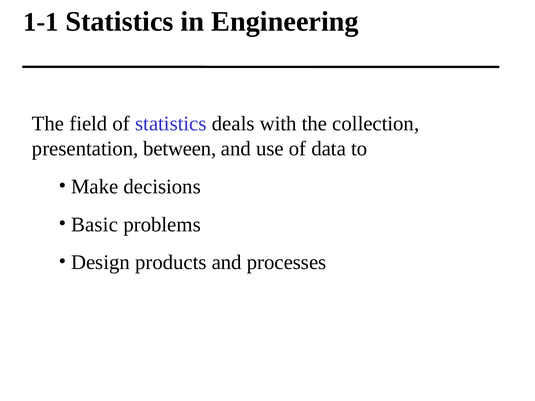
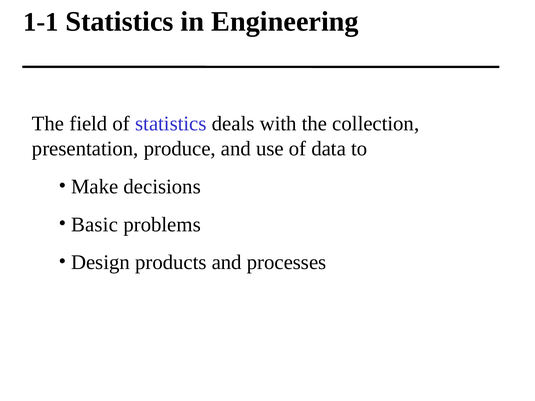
between: between -> produce
